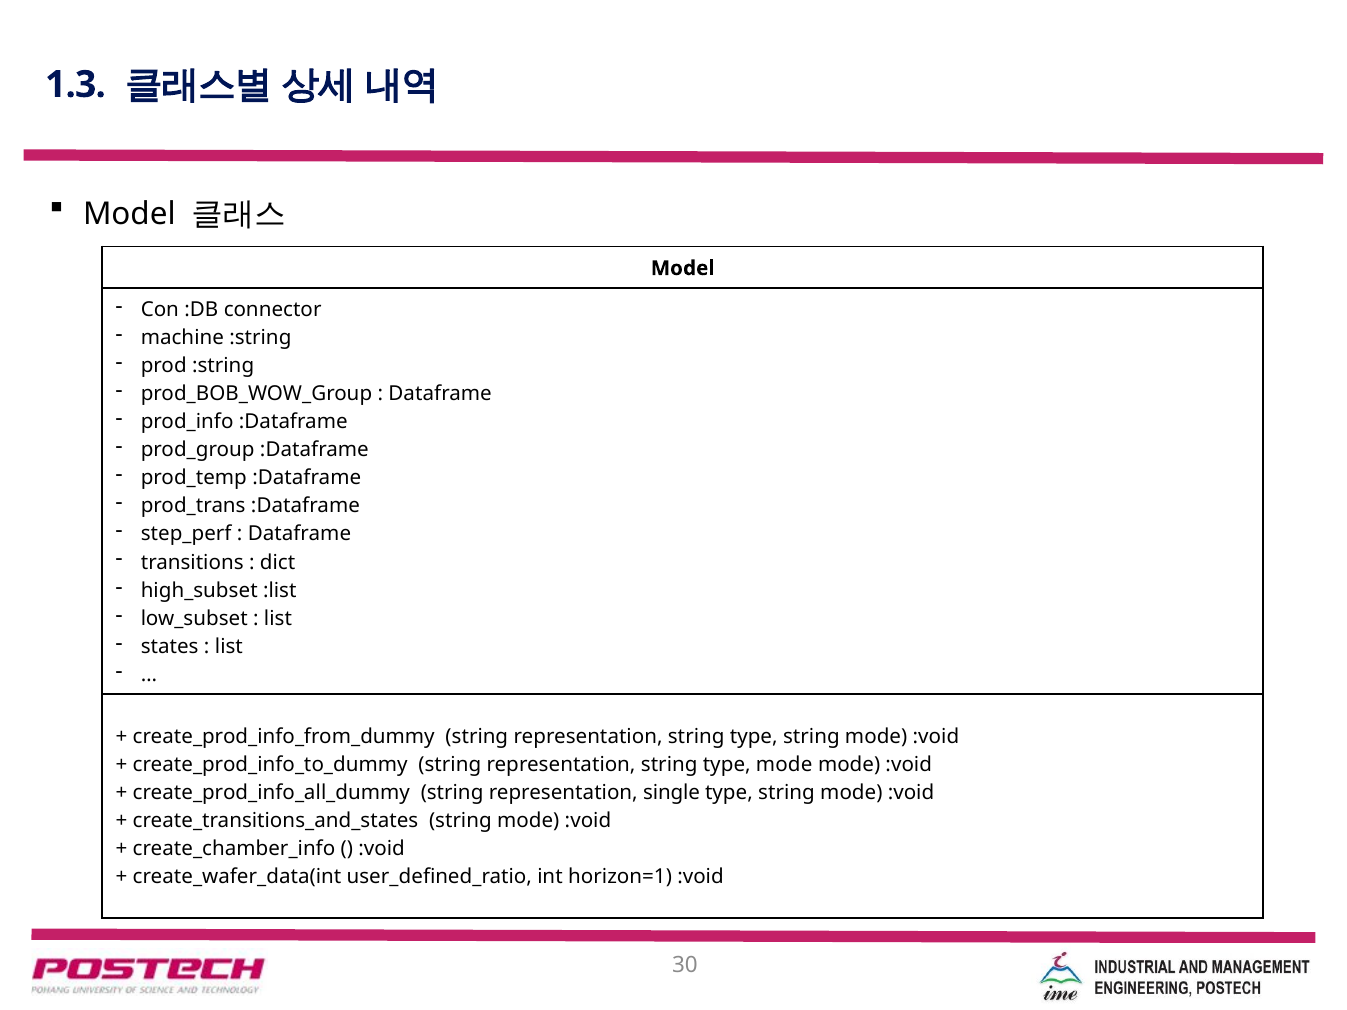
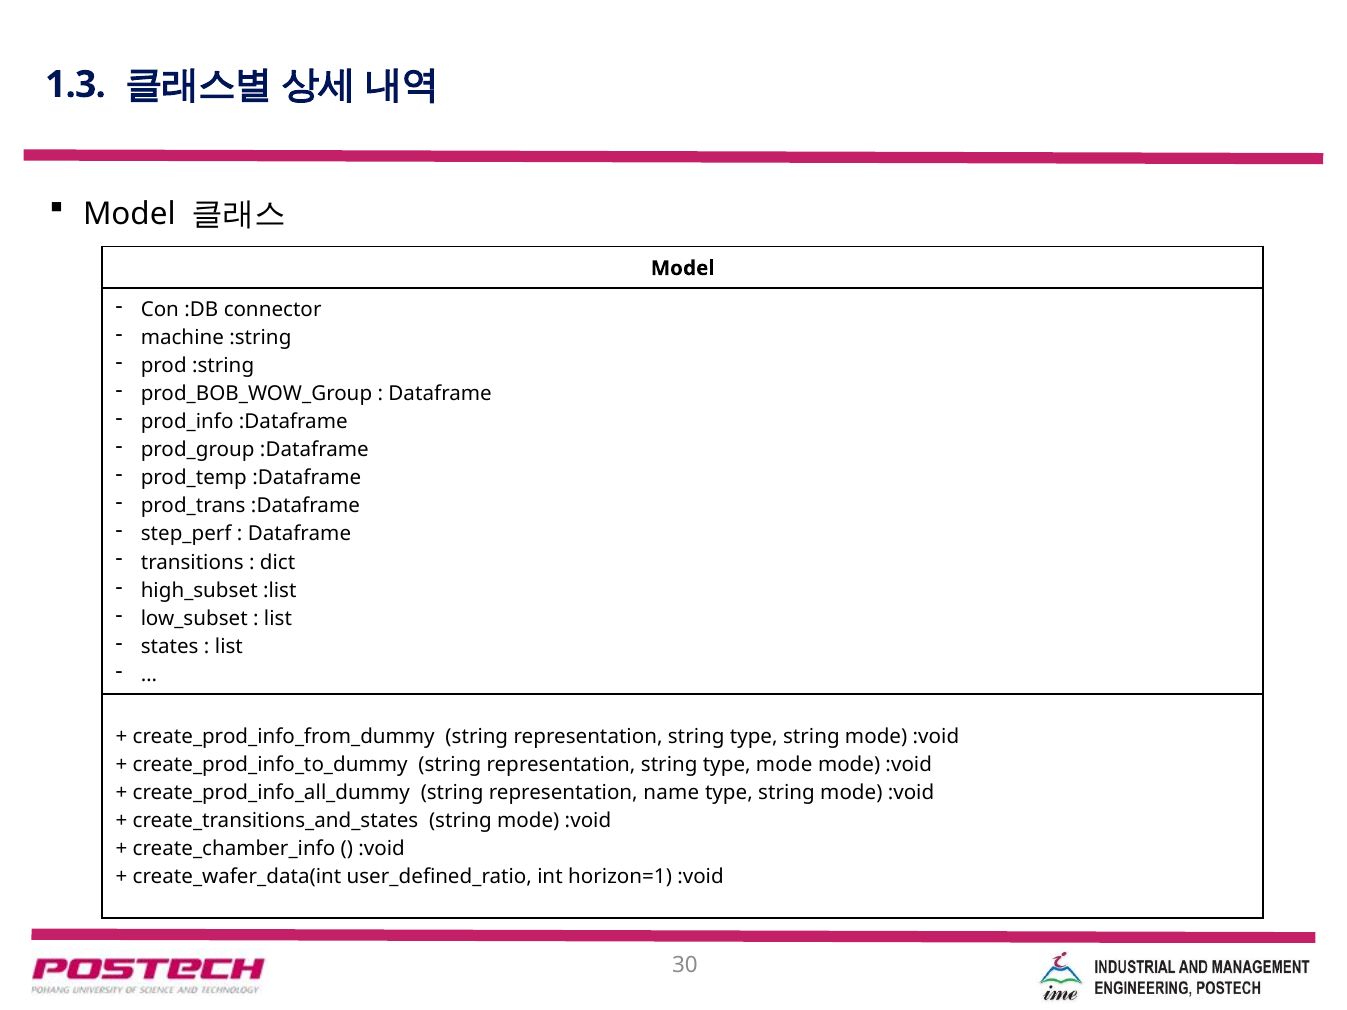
single: single -> name
